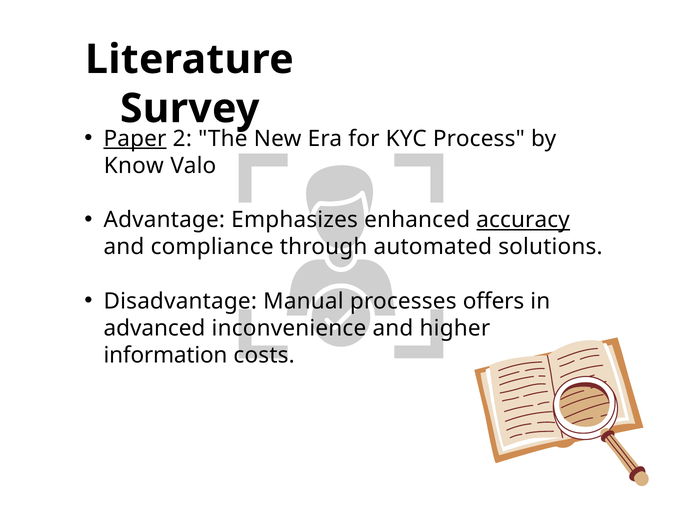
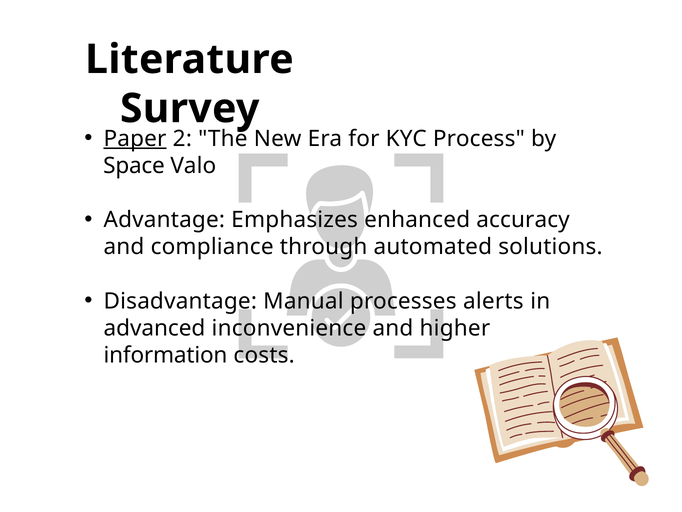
Know: Know -> Space
accuracy underline: present -> none
offers: offers -> alerts
